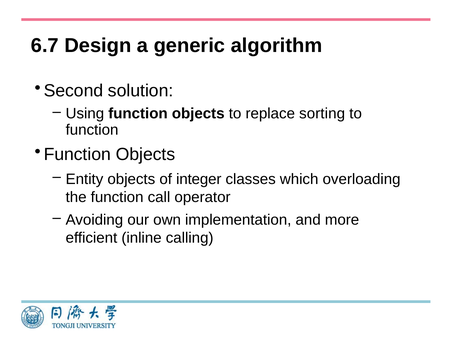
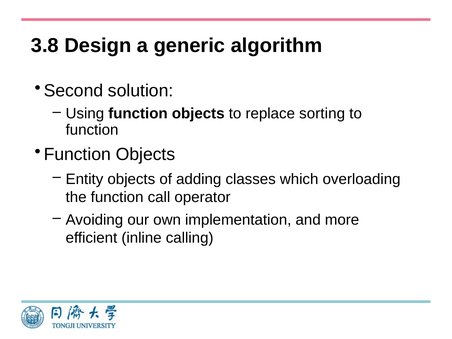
6.7: 6.7 -> 3.8
integer: integer -> adding
